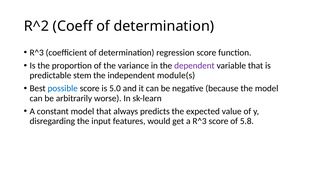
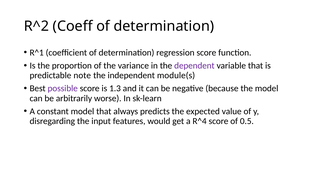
R^3 at (37, 53): R^3 -> R^1
stem: stem -> note
possible colour: blue -> purple
5.0: 5.0 -> 1.3
a R^3: R^3 -> R^4
5.8: 5.8 -> 0.5
